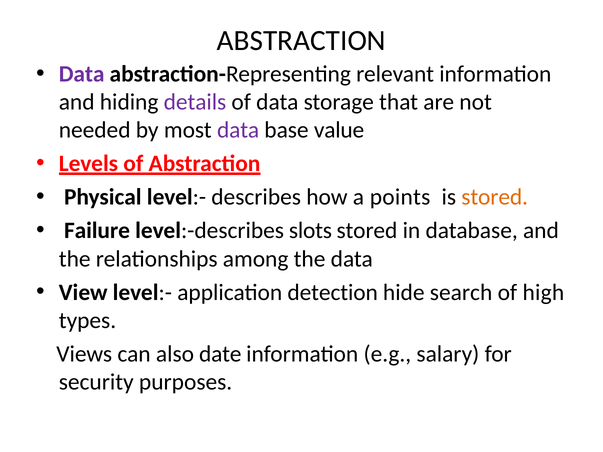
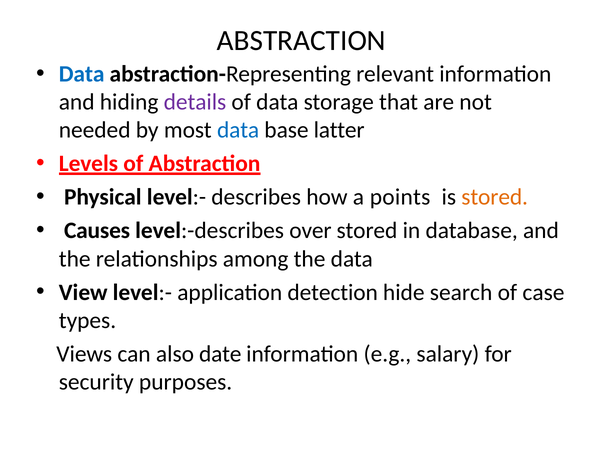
Data at (82, 74) colour: purple -> blue
data at (238, 130) colour: purple -> blue
value: value -> latter
Failure: Failure -> Causes
slots: slots -> over
high: high -> case
